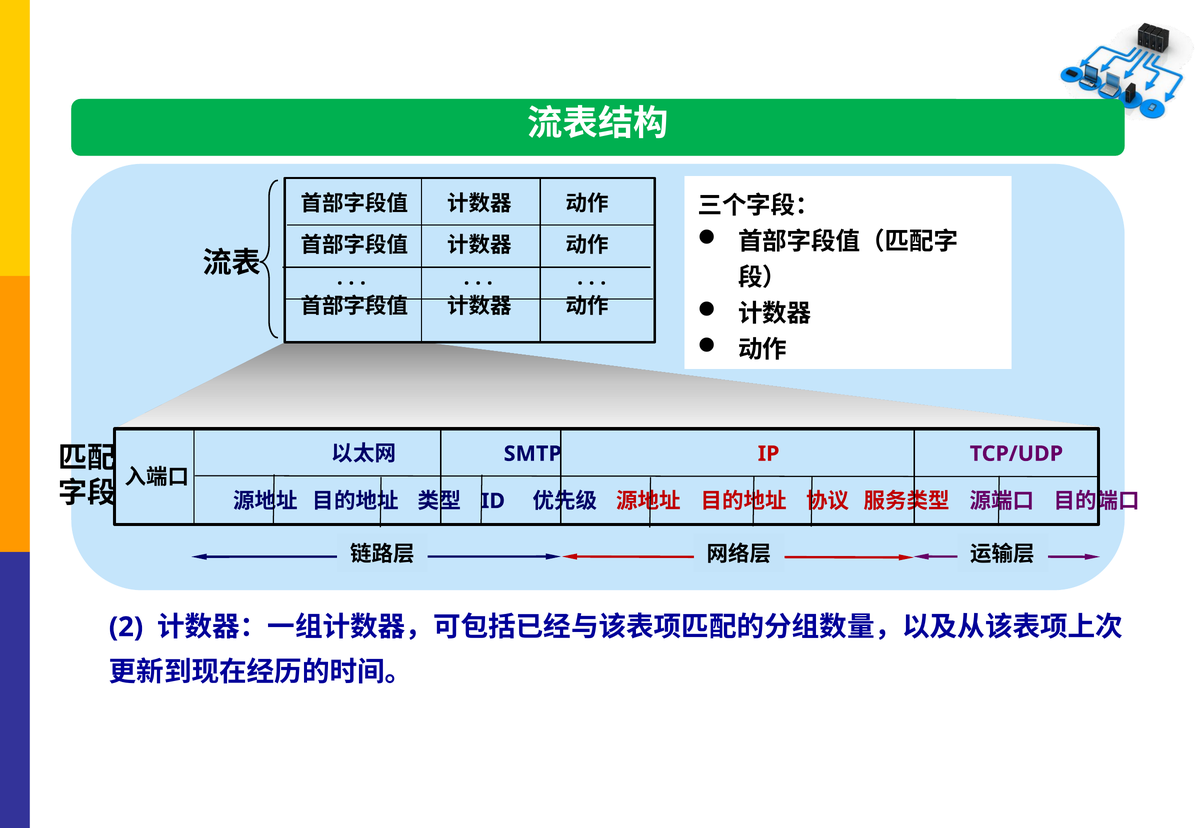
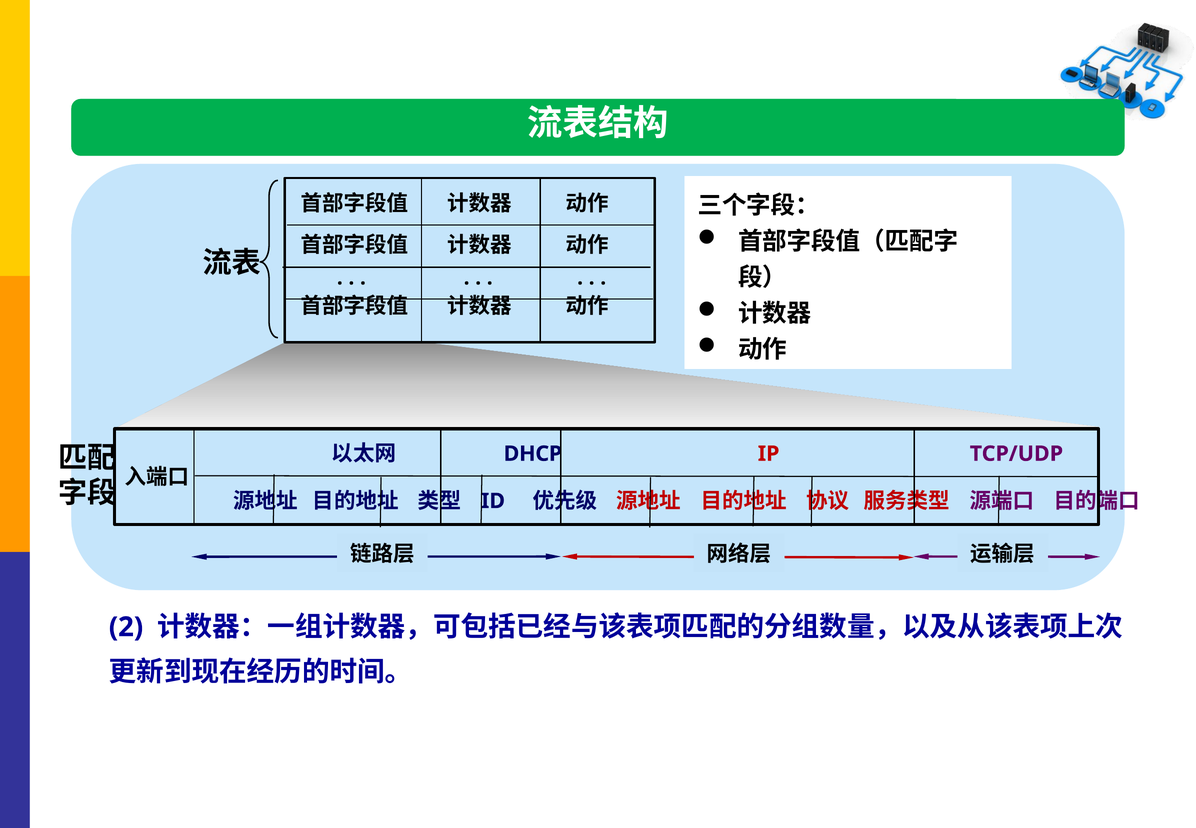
SMTP: SMTP -> DHCP
